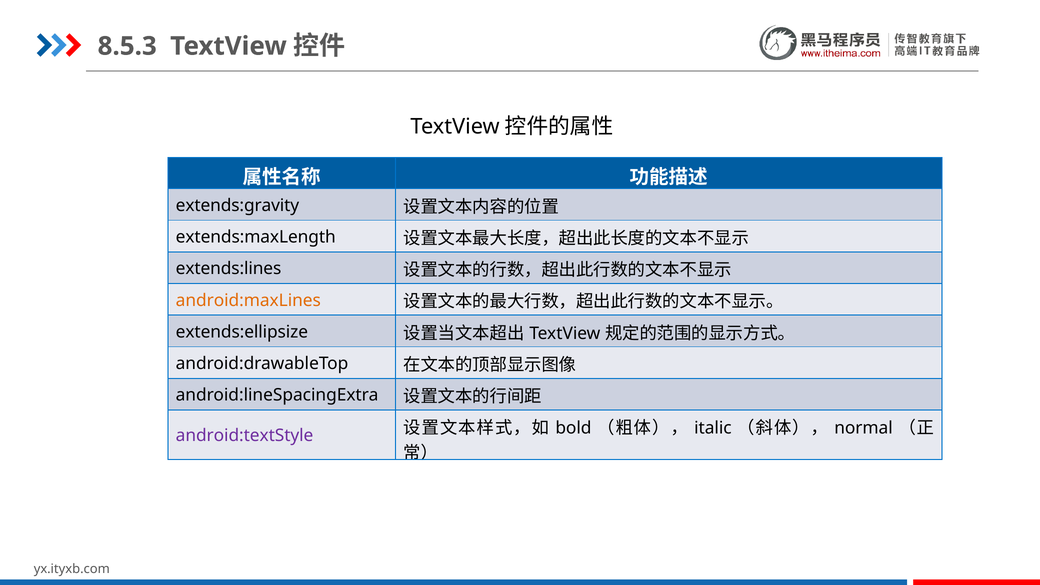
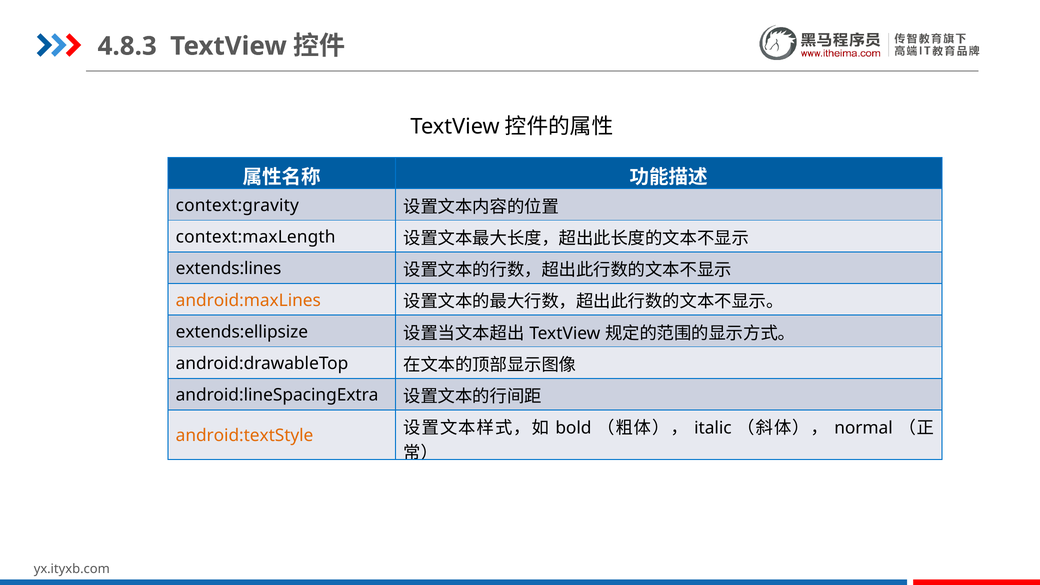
8.5.3: 8.5.3 -> 4.8.3
extends:gravity: extends:gravity -> context:gravity
extends:maxLength: extends:maxLength -> context:maxLength
android:textStyle colour: purple -> orange
